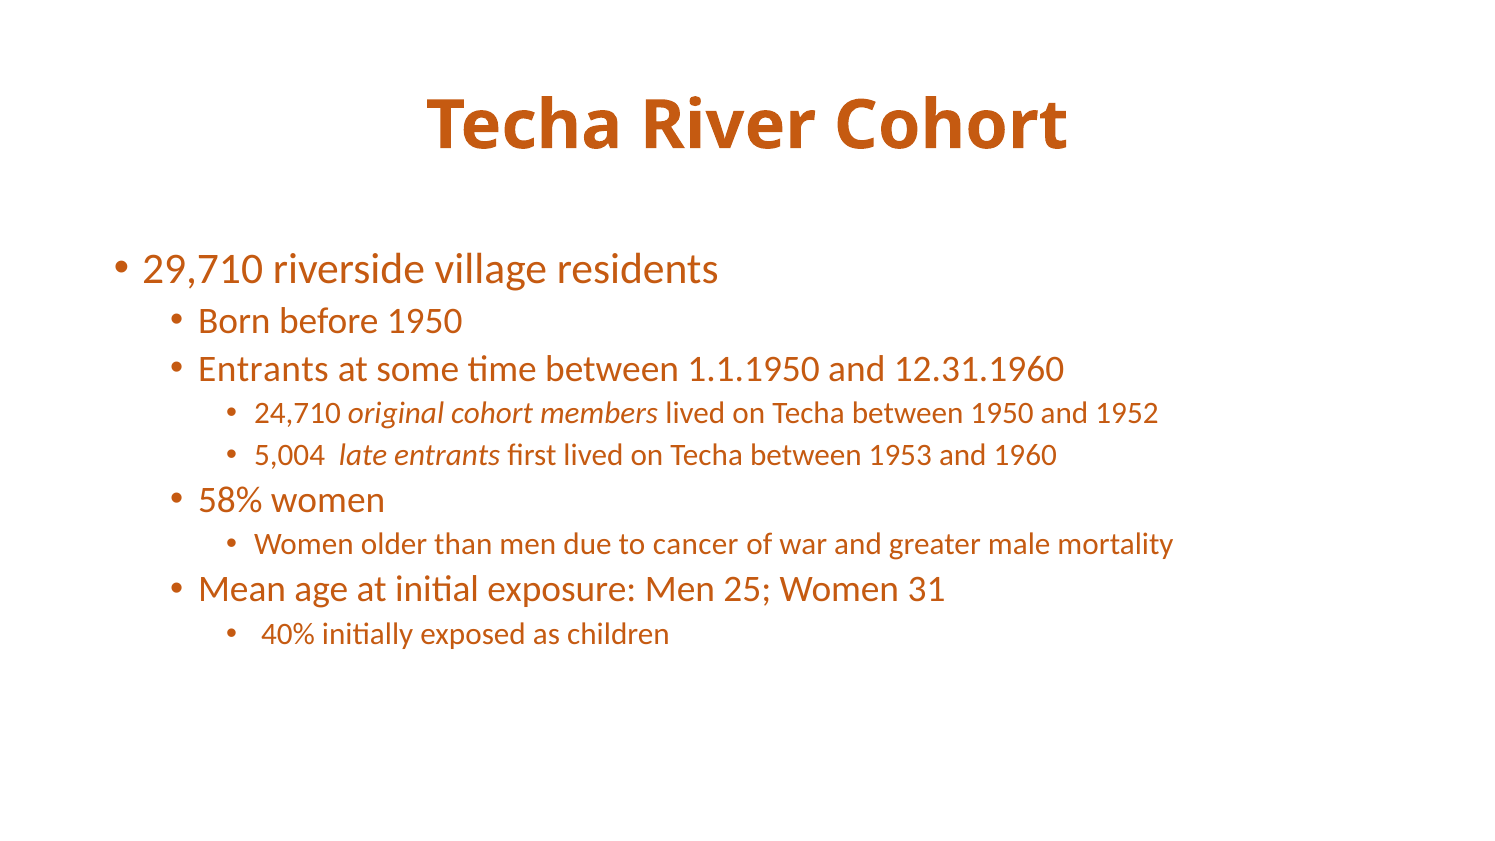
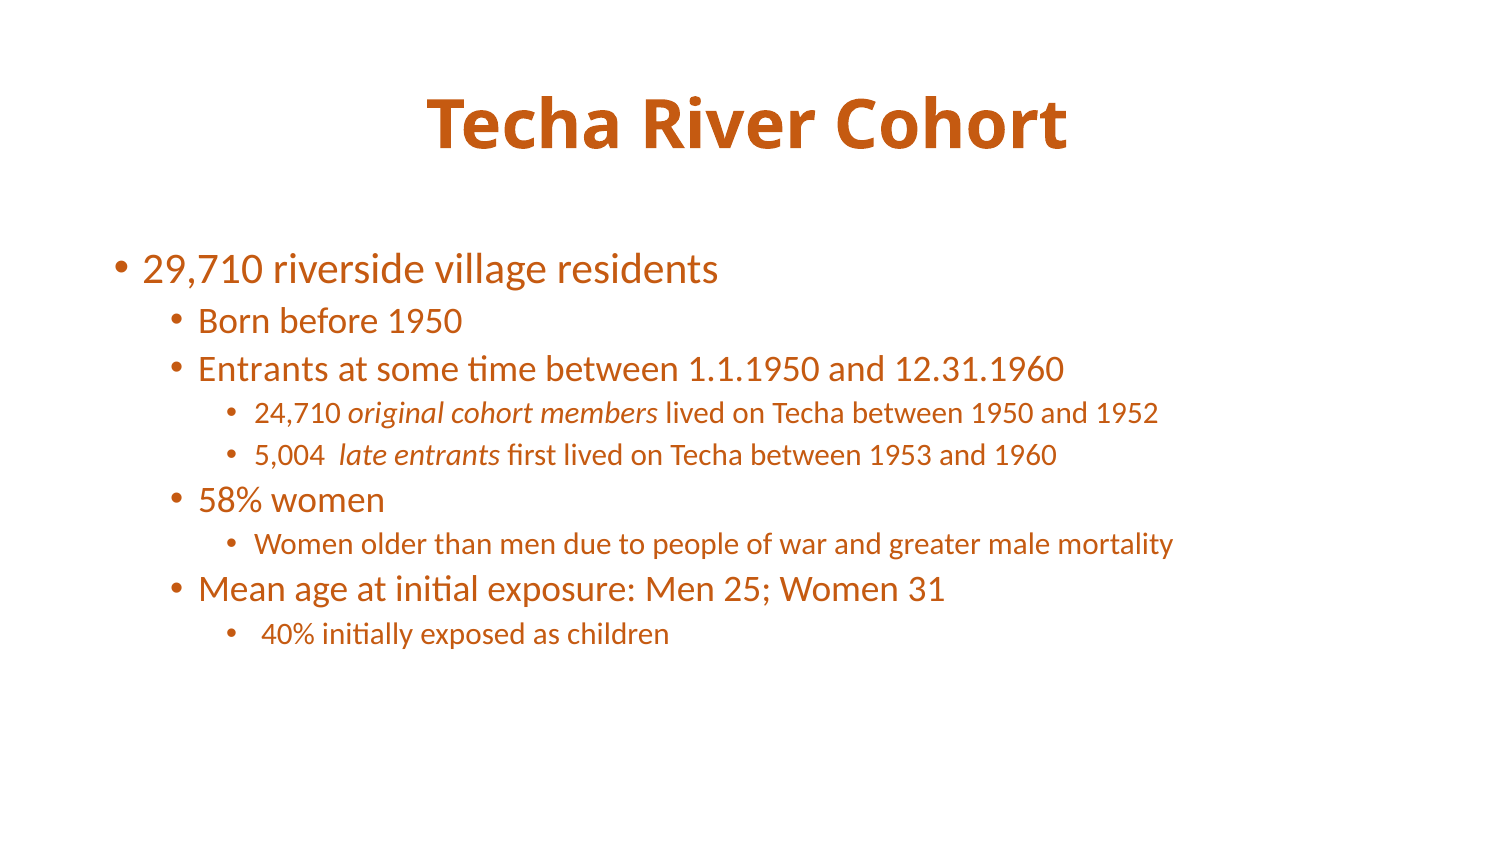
cancer: cancer -> people
